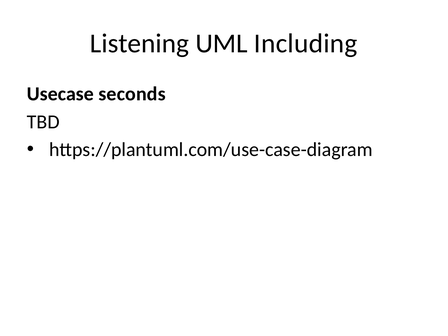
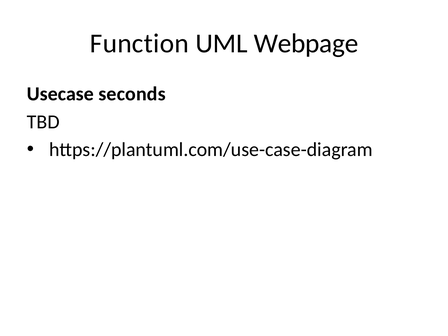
Listening: Listening -> Function
Including: Including -> Webpage
